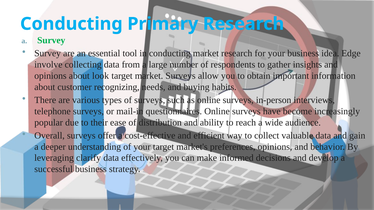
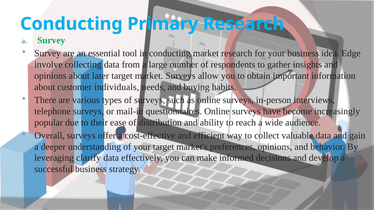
look: look -> later
recognizing: recognizing -> individuals
